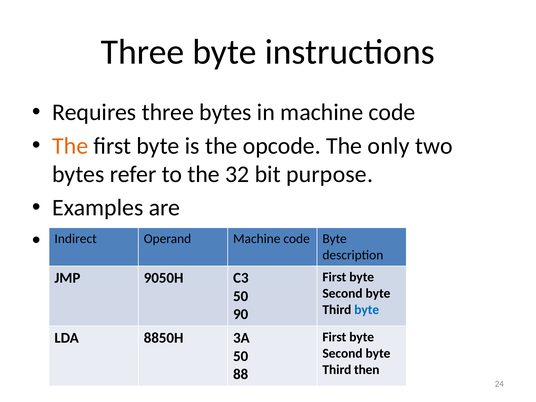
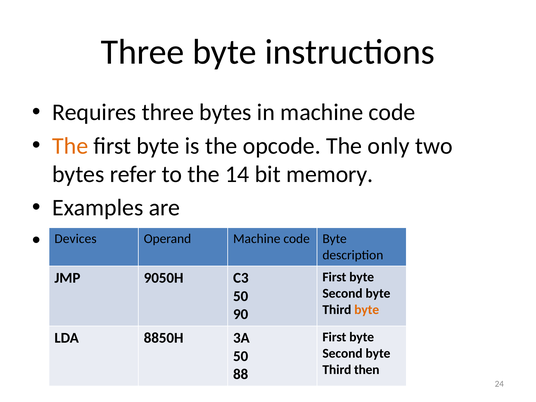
32: 32 -> 14
purpose: purpose -> memory
Indirect: Indirect -> Devices
byte at (367, 310) colour: blue -> orange
